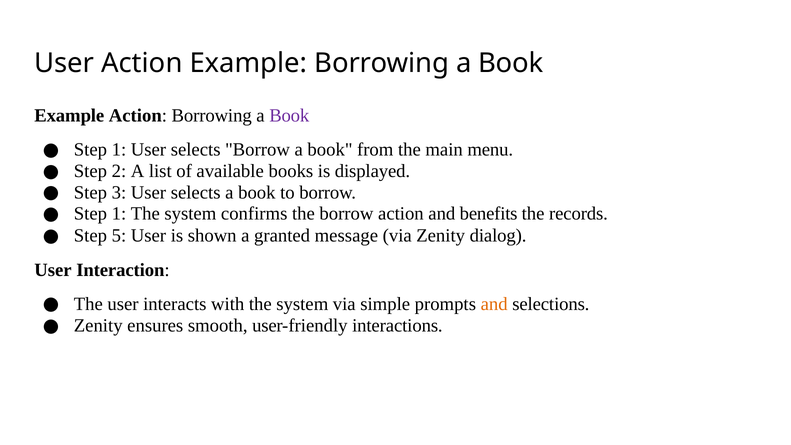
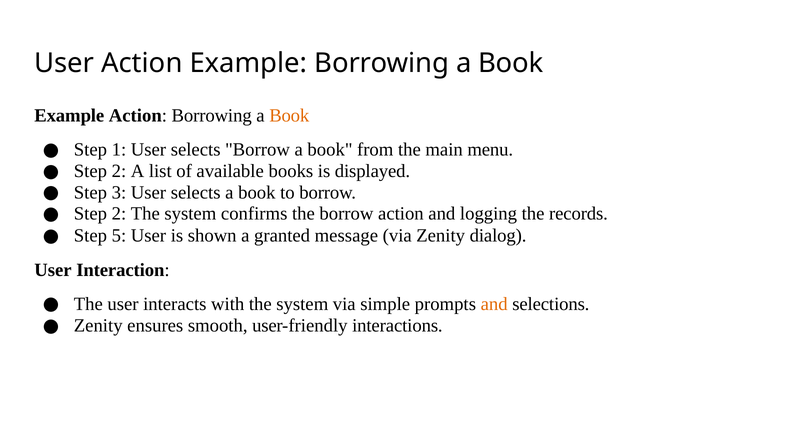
Book at (289, 116) colour: purple -> orange
1 at (119, 214): 1 -> 2
benefits: benefits -> logging
